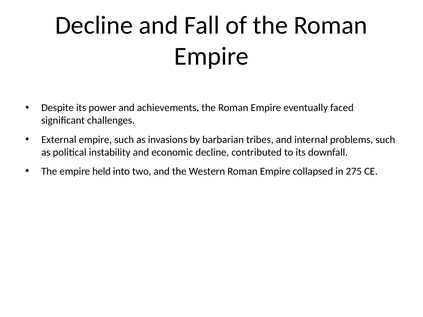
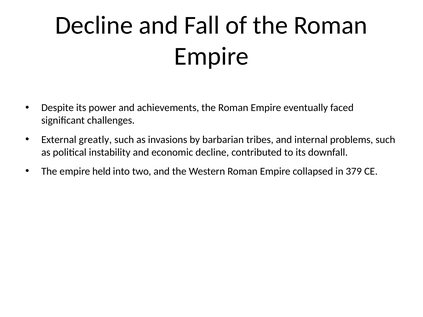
External empire: empire -> greatly
275: 275 -> 379
